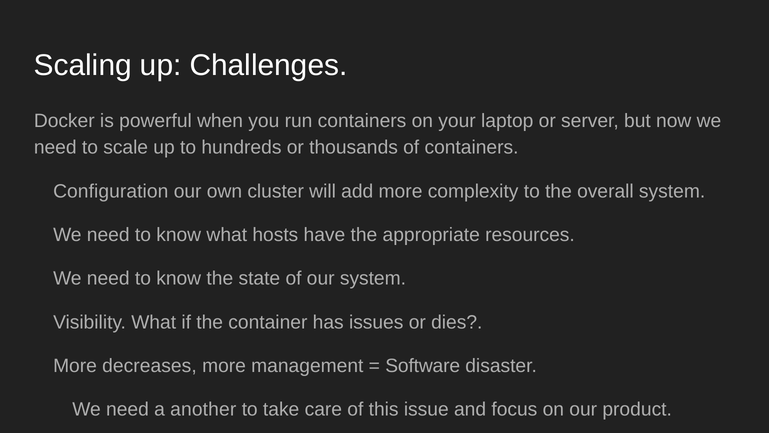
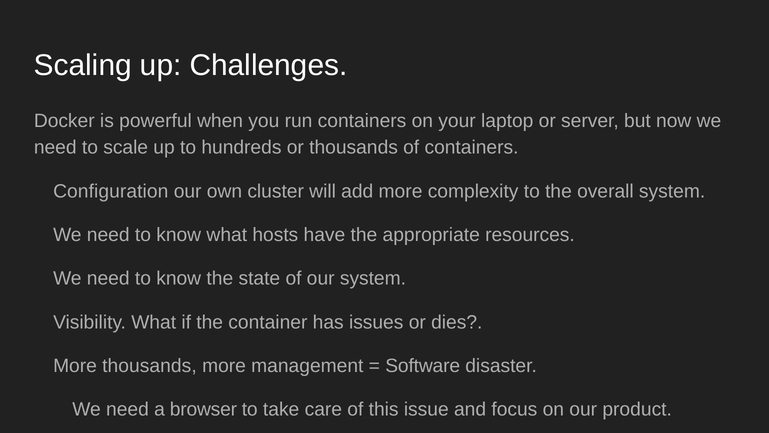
More decreases: decreases -> thousands
another: another -> browser
